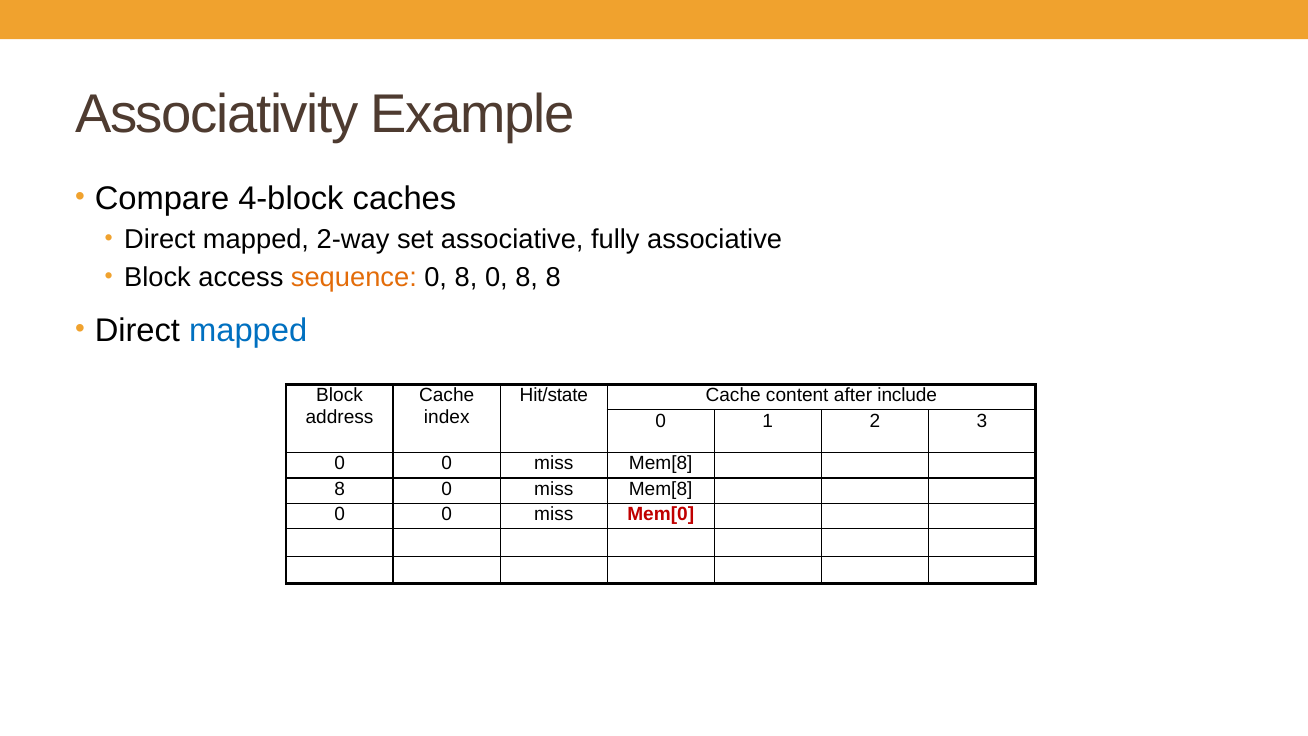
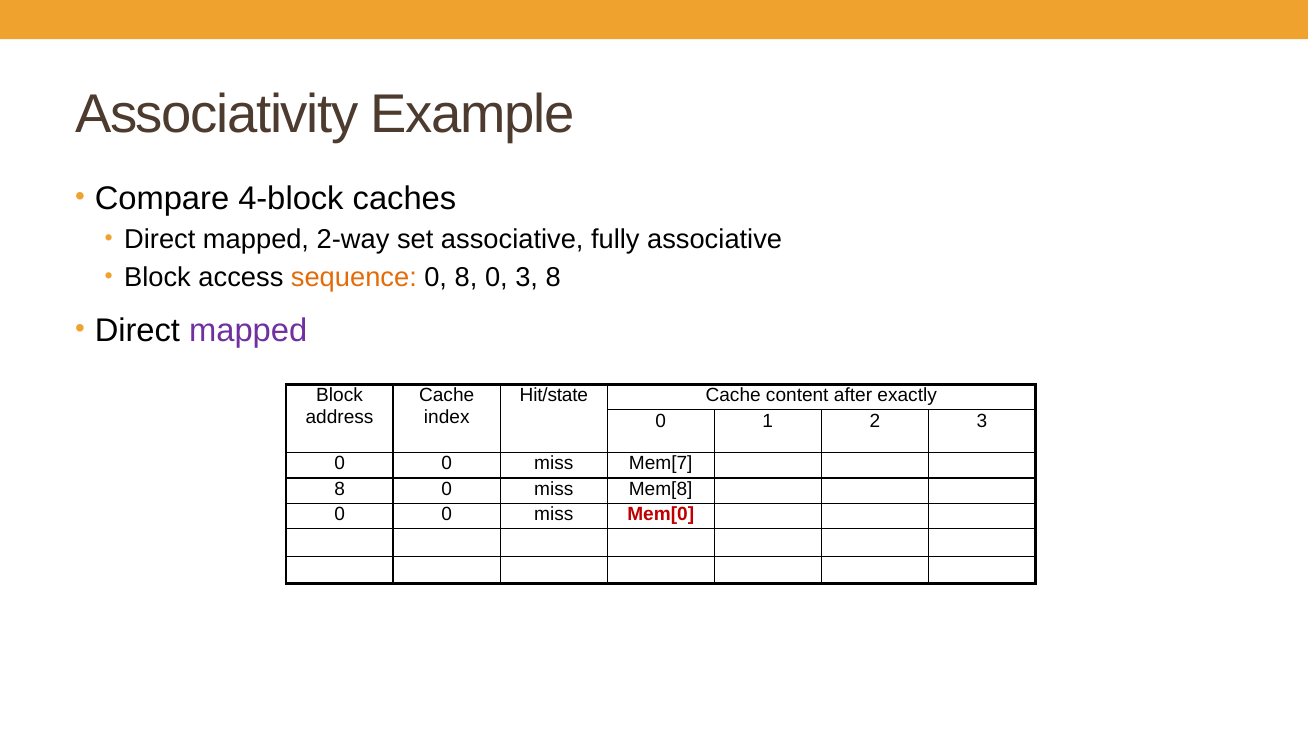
8 0 8: 8 -> 3
mapped at (248, 330) colour: blue -> purple
include: include -> exactly
0 0 miss Mem[8: Mem[8 -> Mem[7
